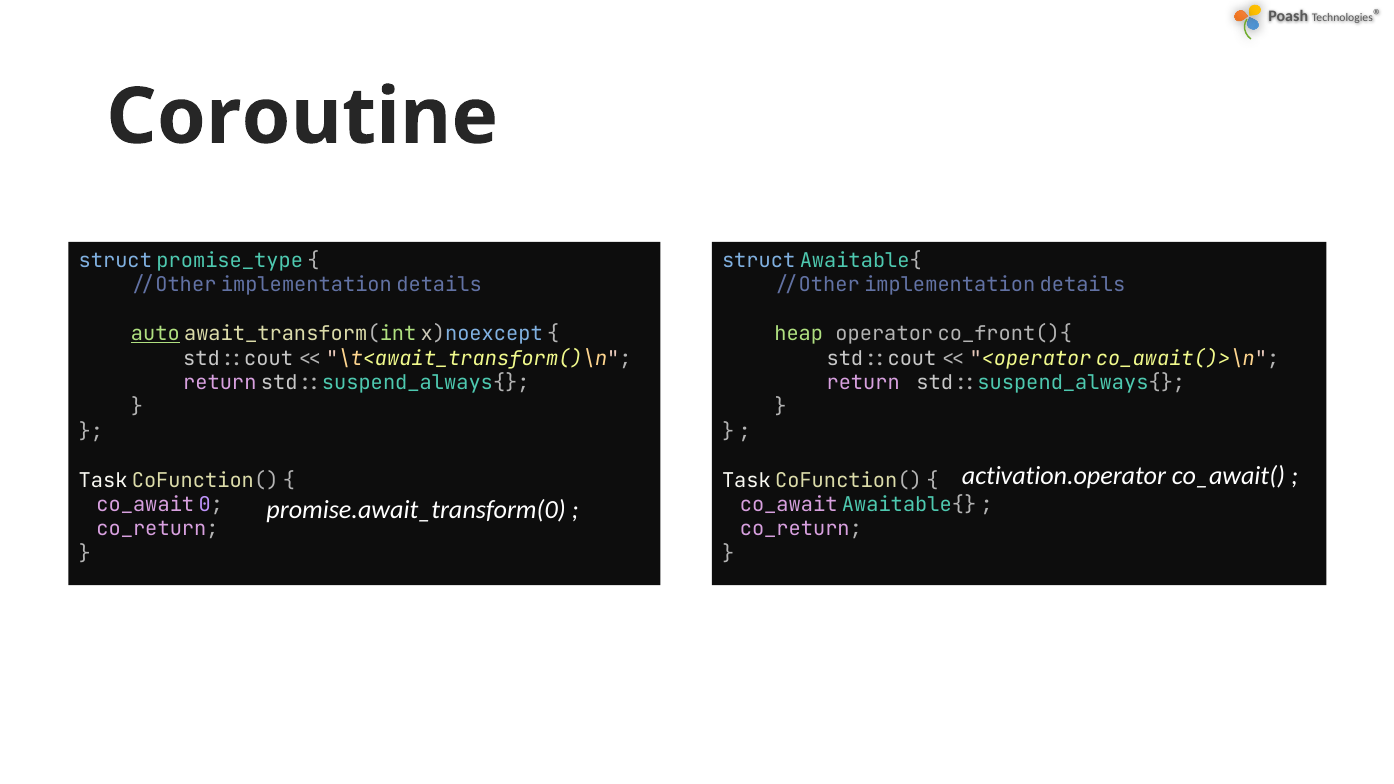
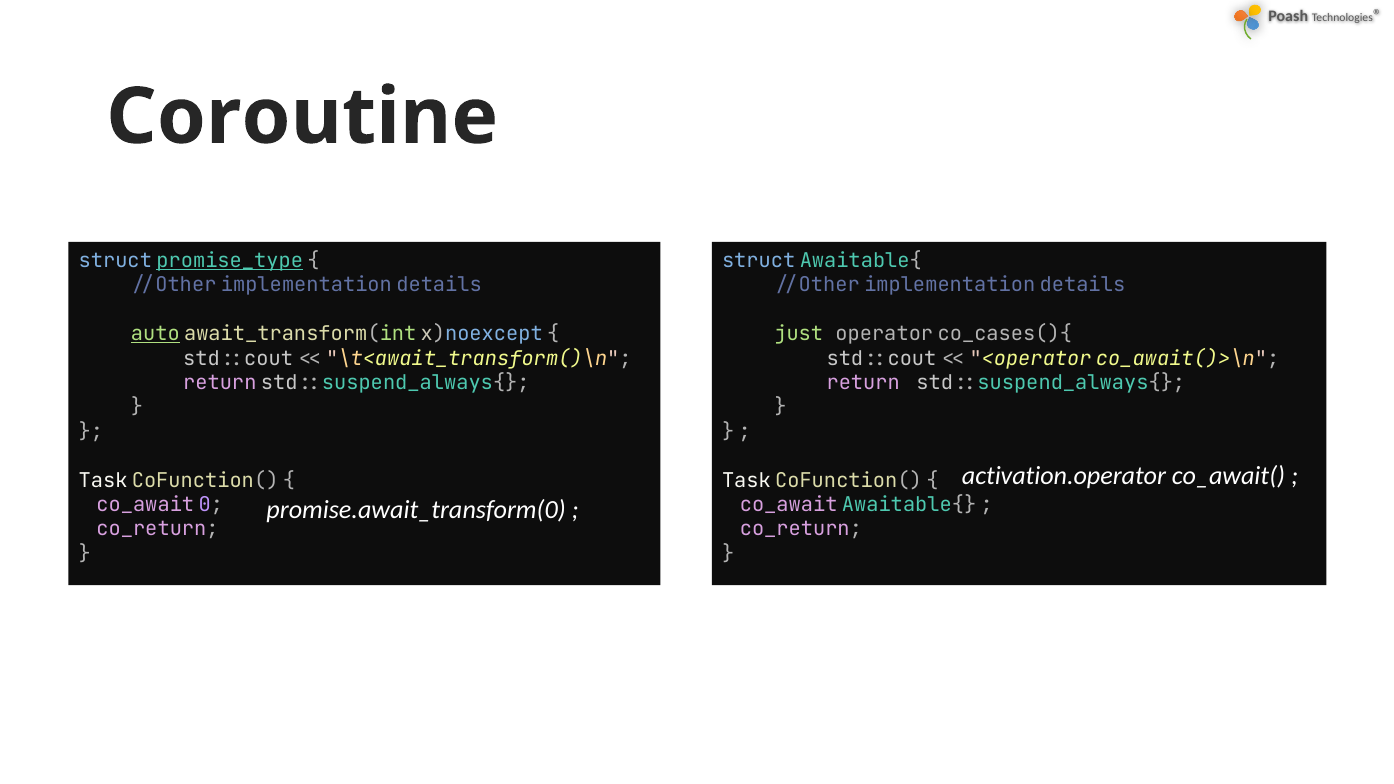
promise_type underline: none -> present
heap: heap -> just
co_front(){: co_front(){ -> co_cases(){
